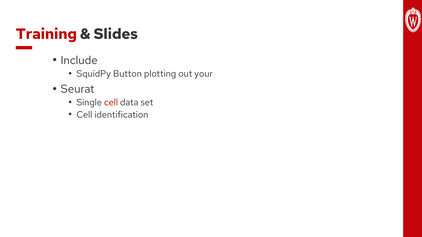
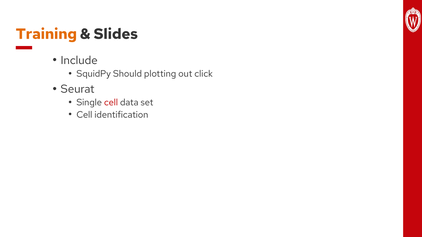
Training colour: red -> orange
Button: Button -> Should
your: your -> click
